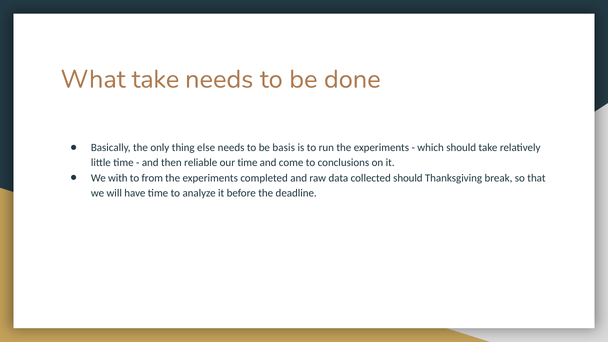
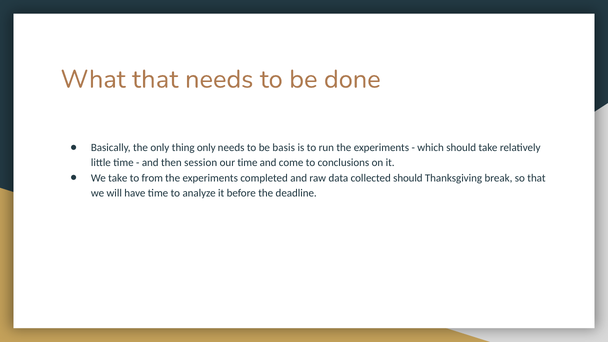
What take: take -> that
thing else: else -> only
reliable: reliable -> session
We with: with -> take
